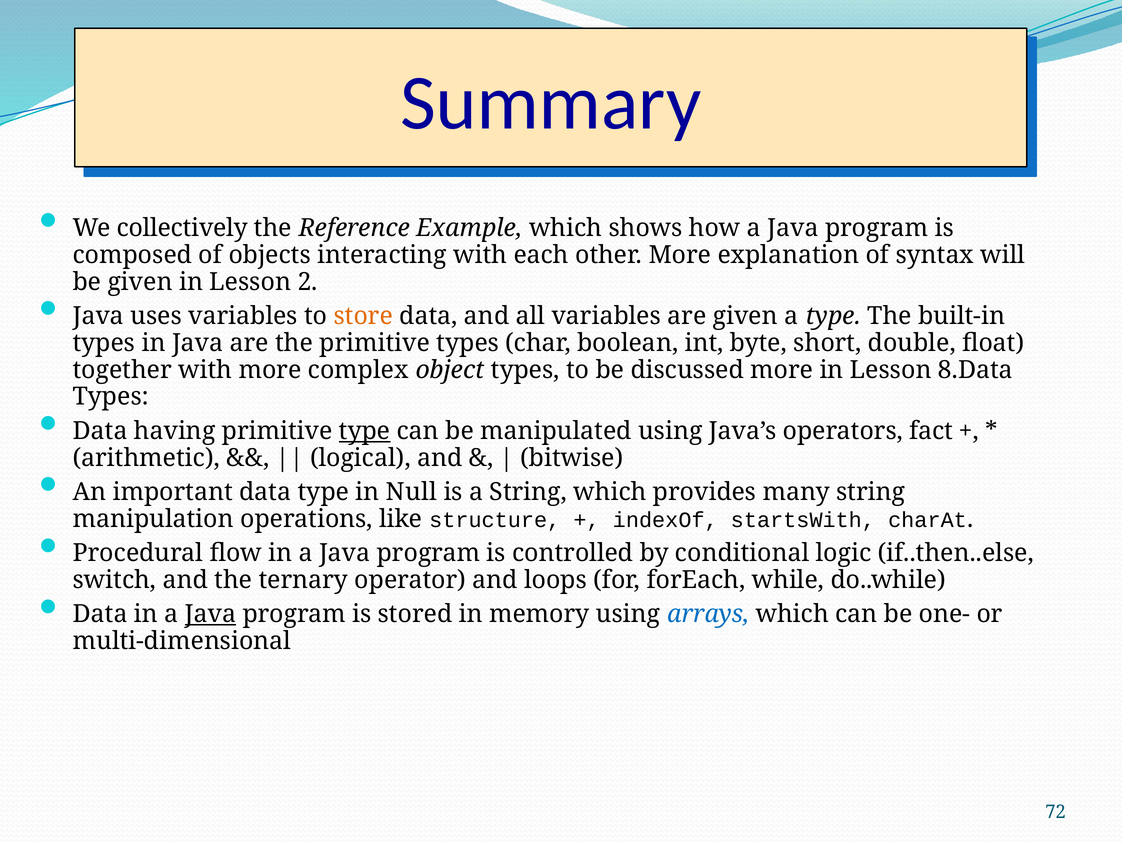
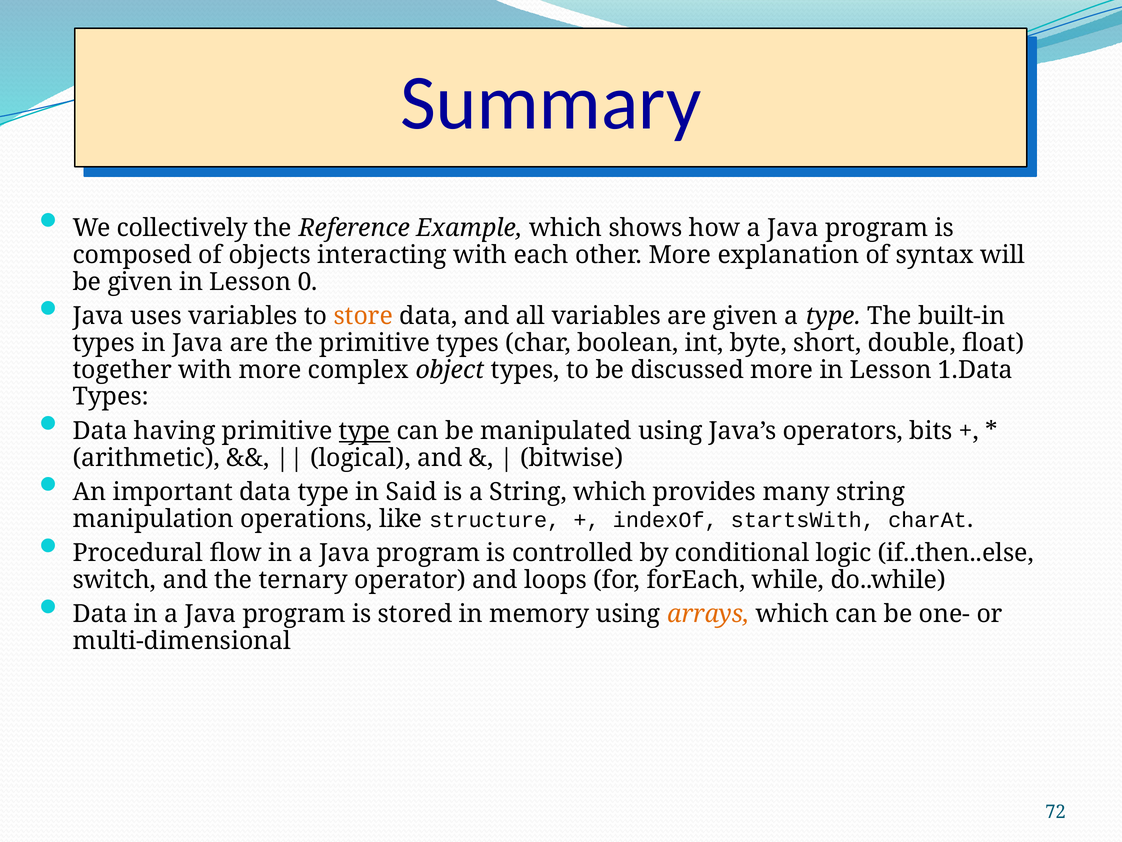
2: 2 -> 0
8.Data: 8.Data -> 1.Data
fact: fact -> bits
Null: Null -> Said
Java at (210, 614) underline: present -> none
arrays colour: blue -> orange
